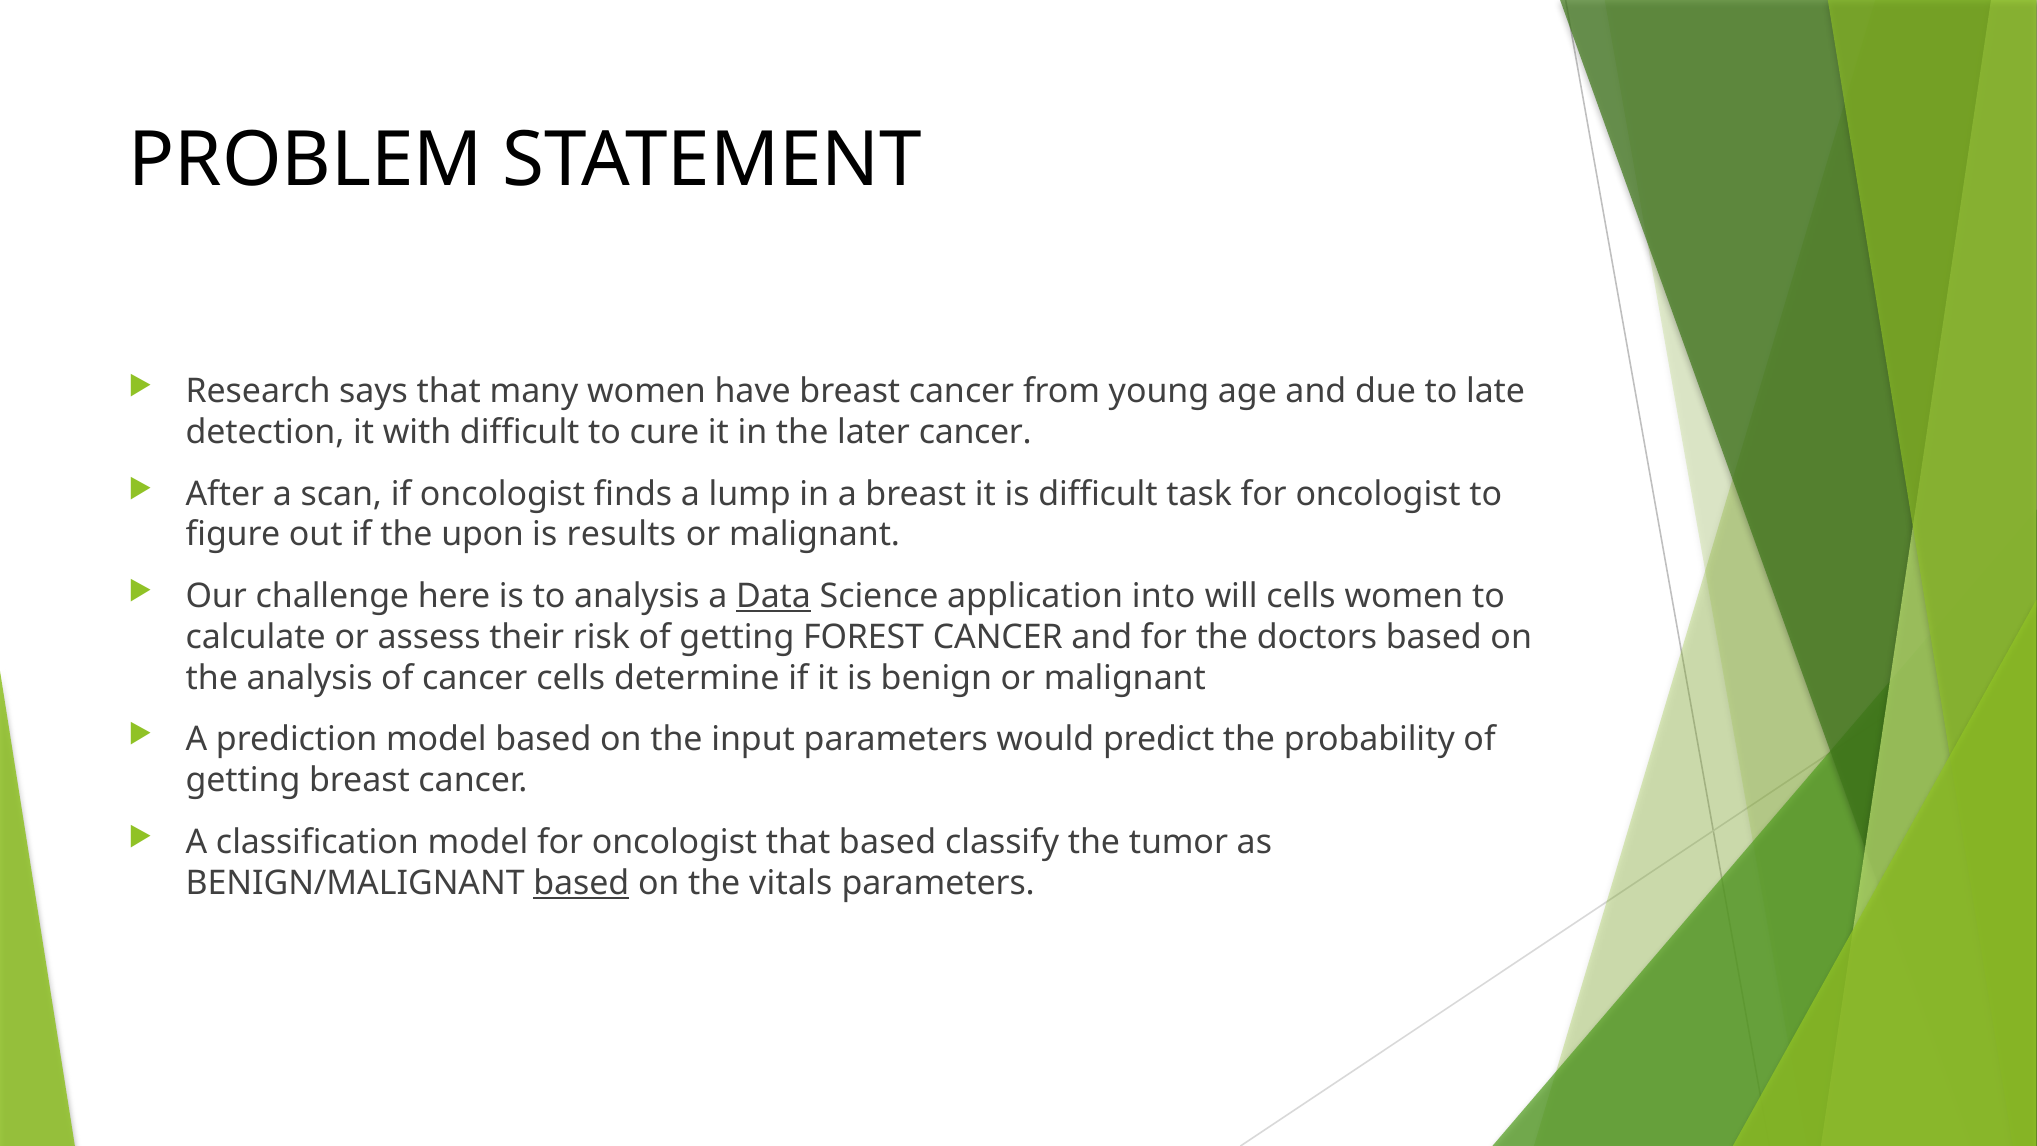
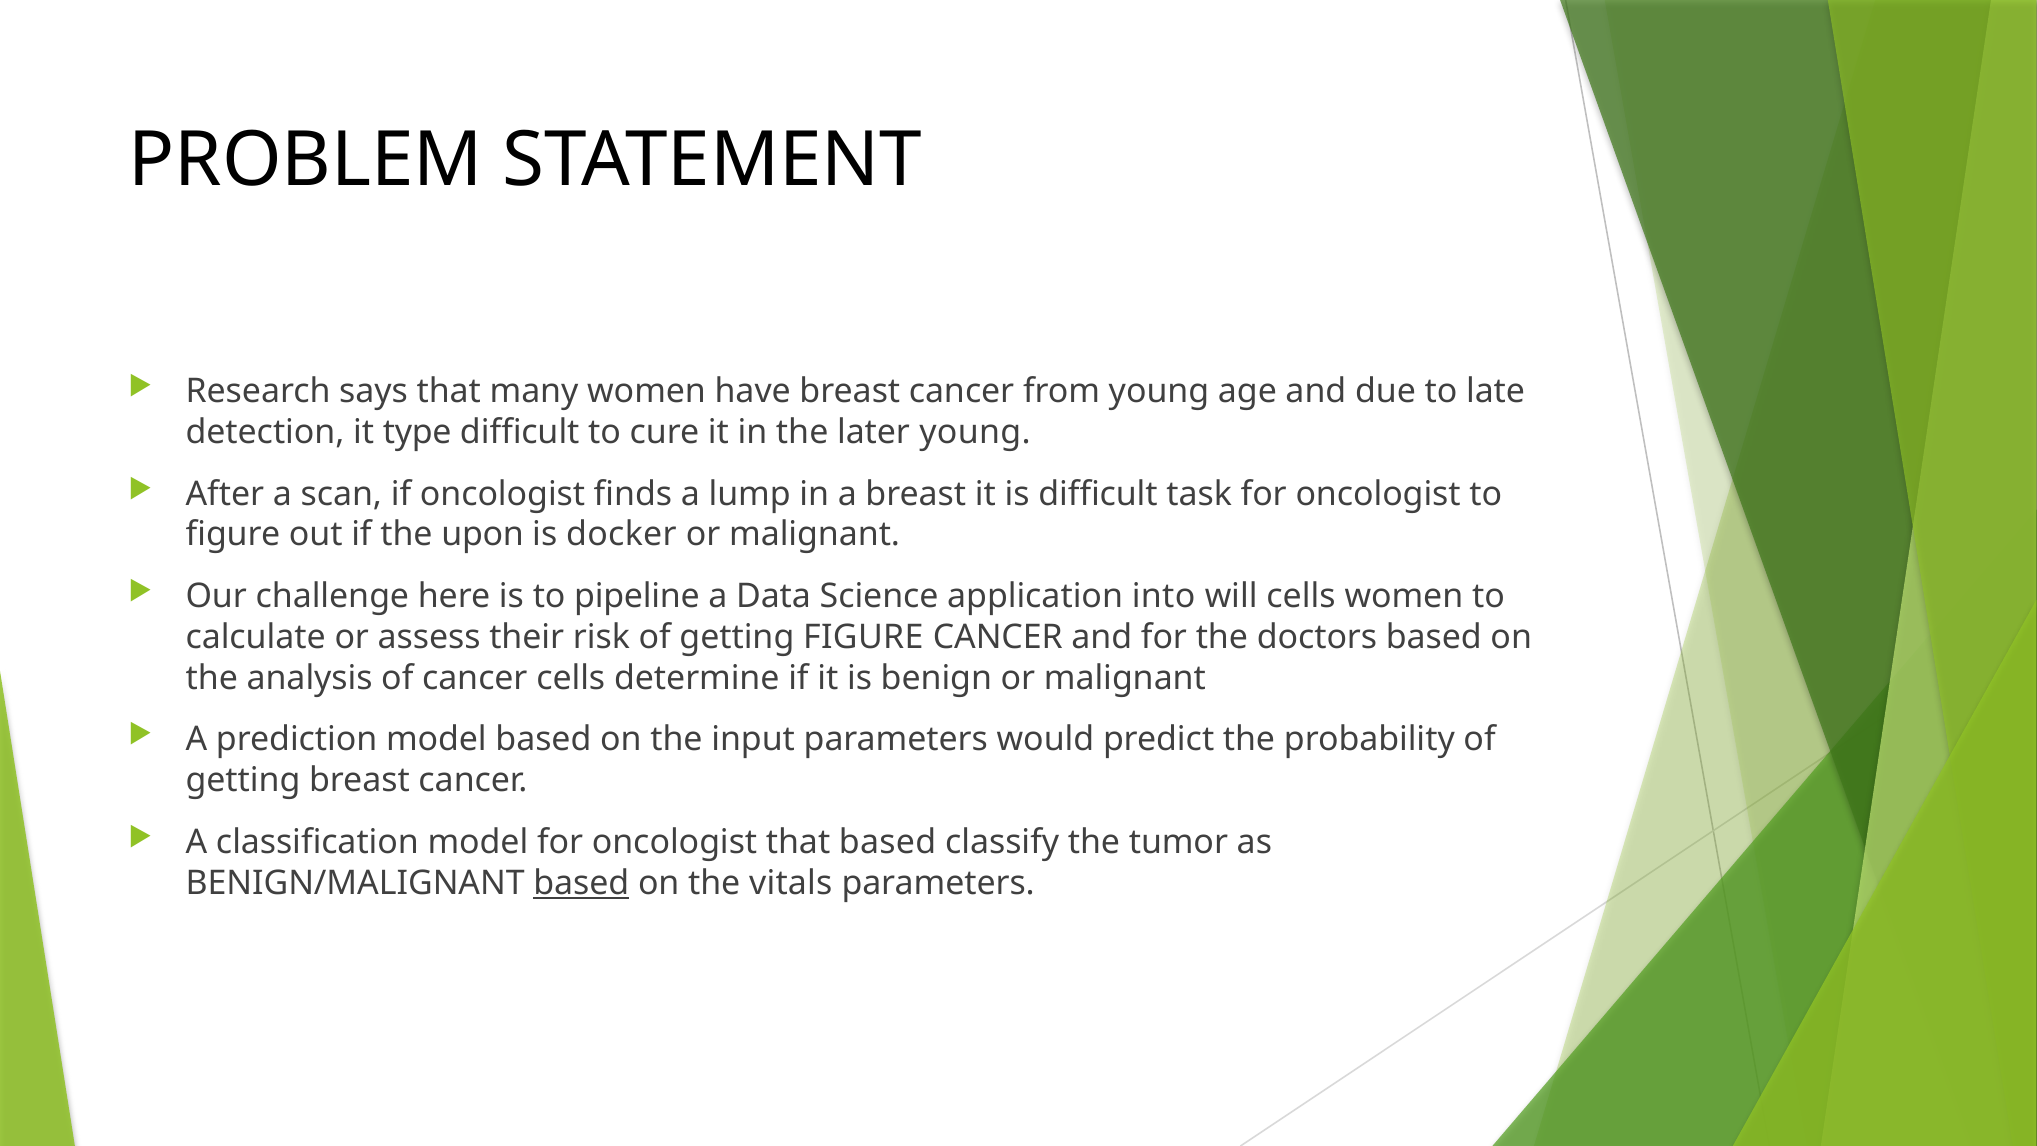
with: with -> type
later cancer: cancer -> young
results: results -> docker
to analysis: analysis -> pipeline
Data underline: present -> none
getting FOREST: FOREST -> FIGURE
